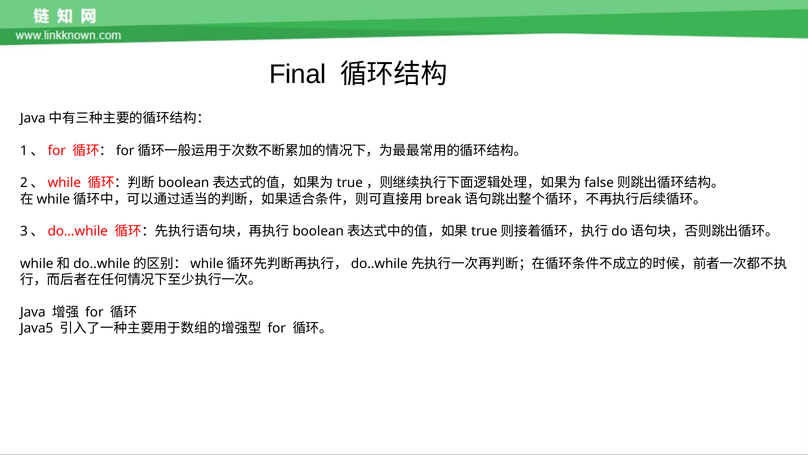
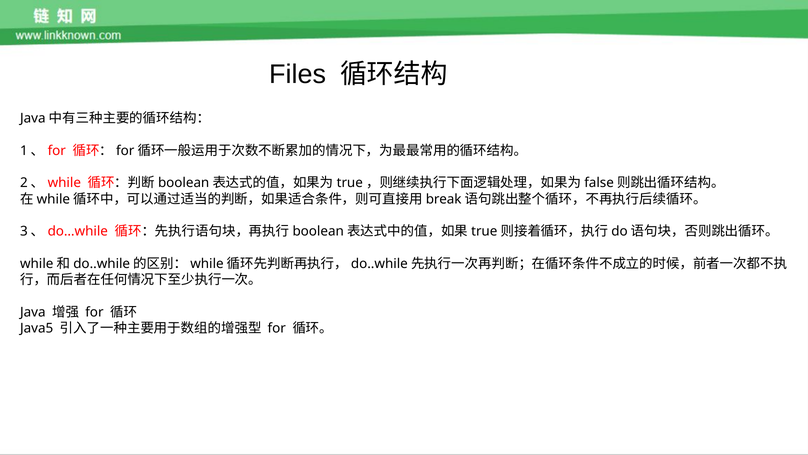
Final: Final -> Files
